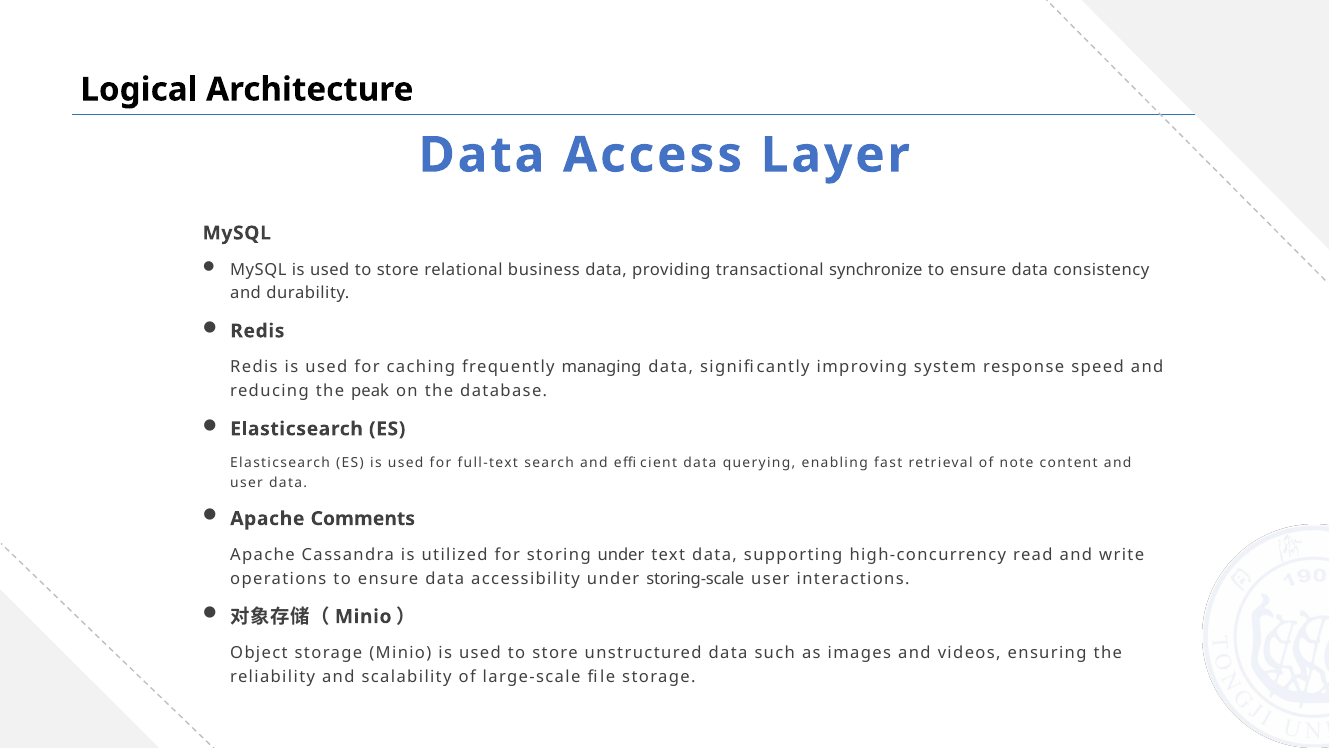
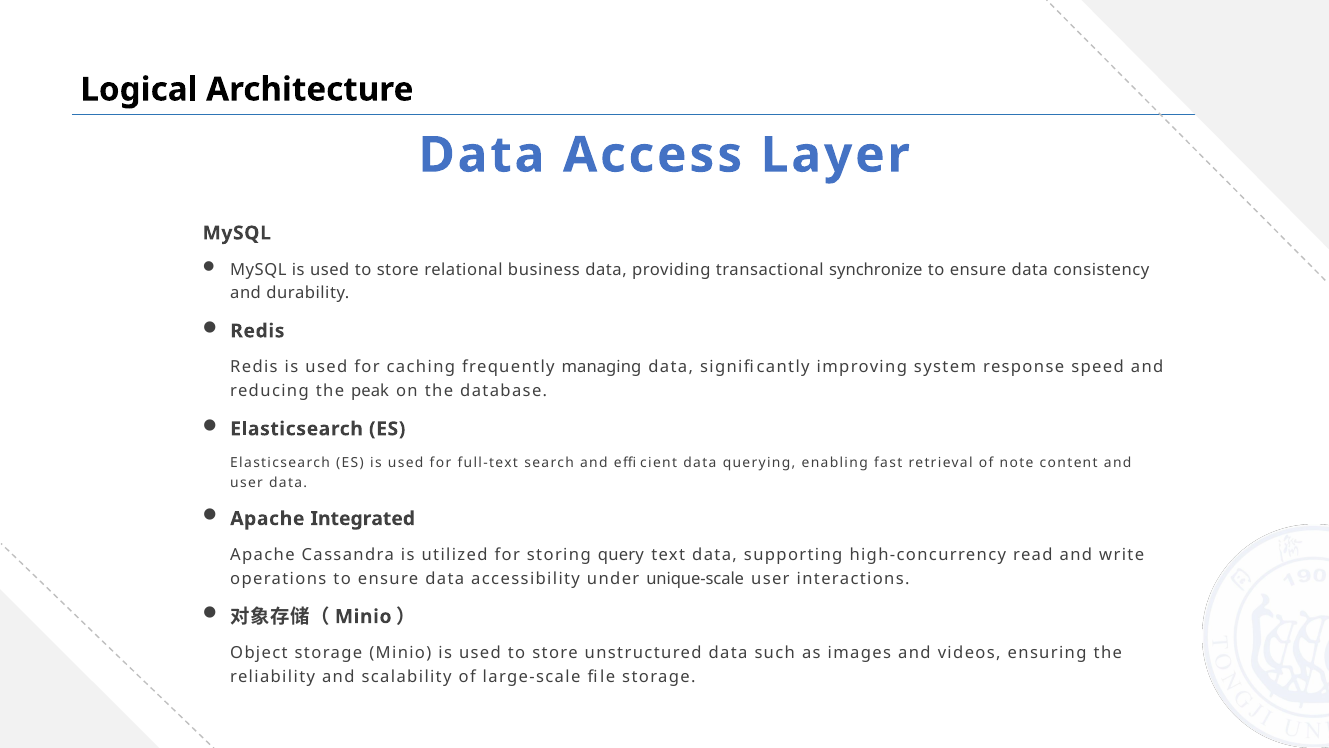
Comments: Comments -> Integrated
storing under: under -> query
storing-scale: storing-scale -> unique-scale
